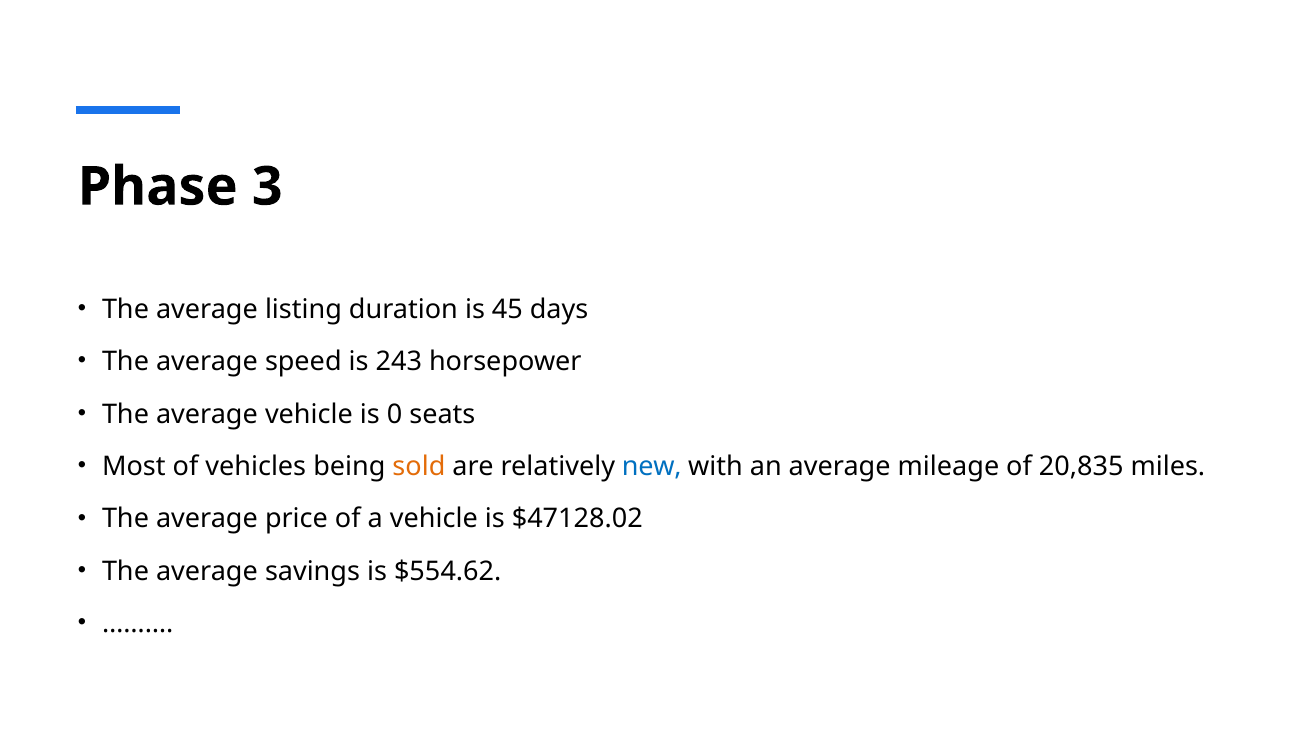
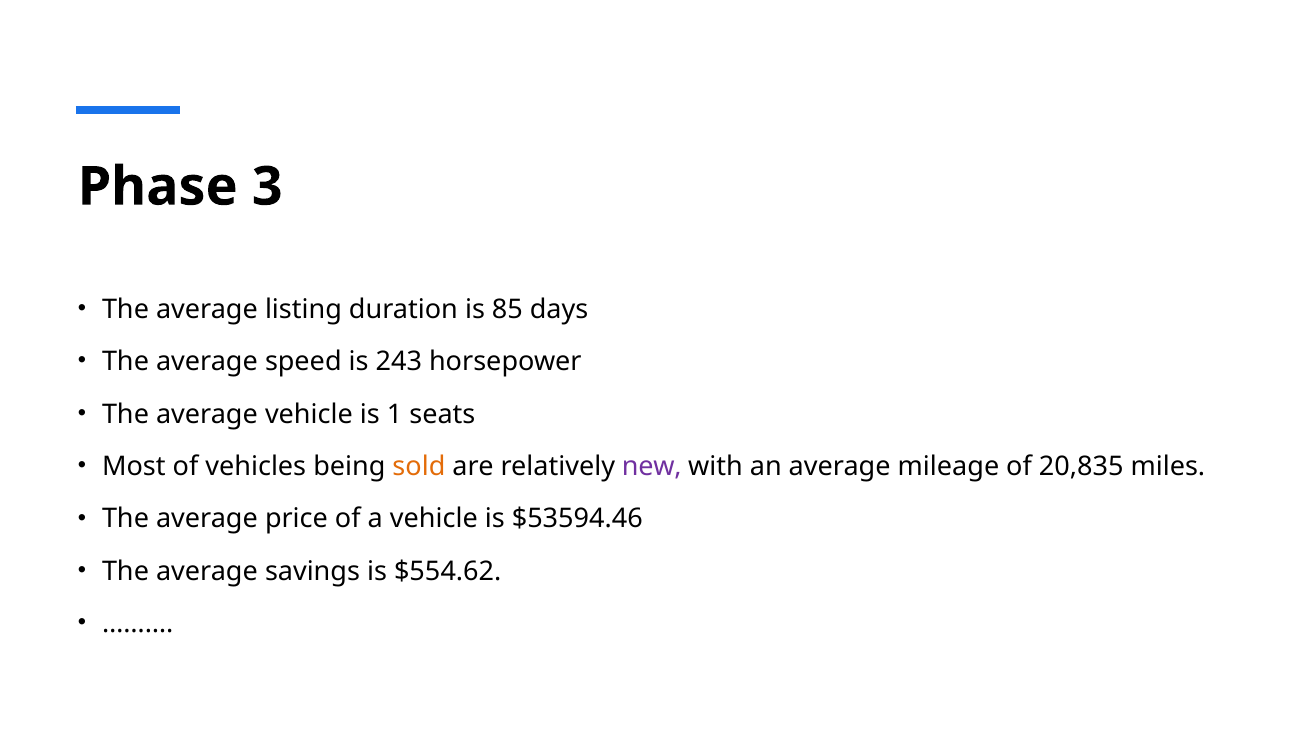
45: 45 -> 85
0: 0 -> 1
new colour: blue -> purple
$47128.02: $47128.02 -> $53594.46
